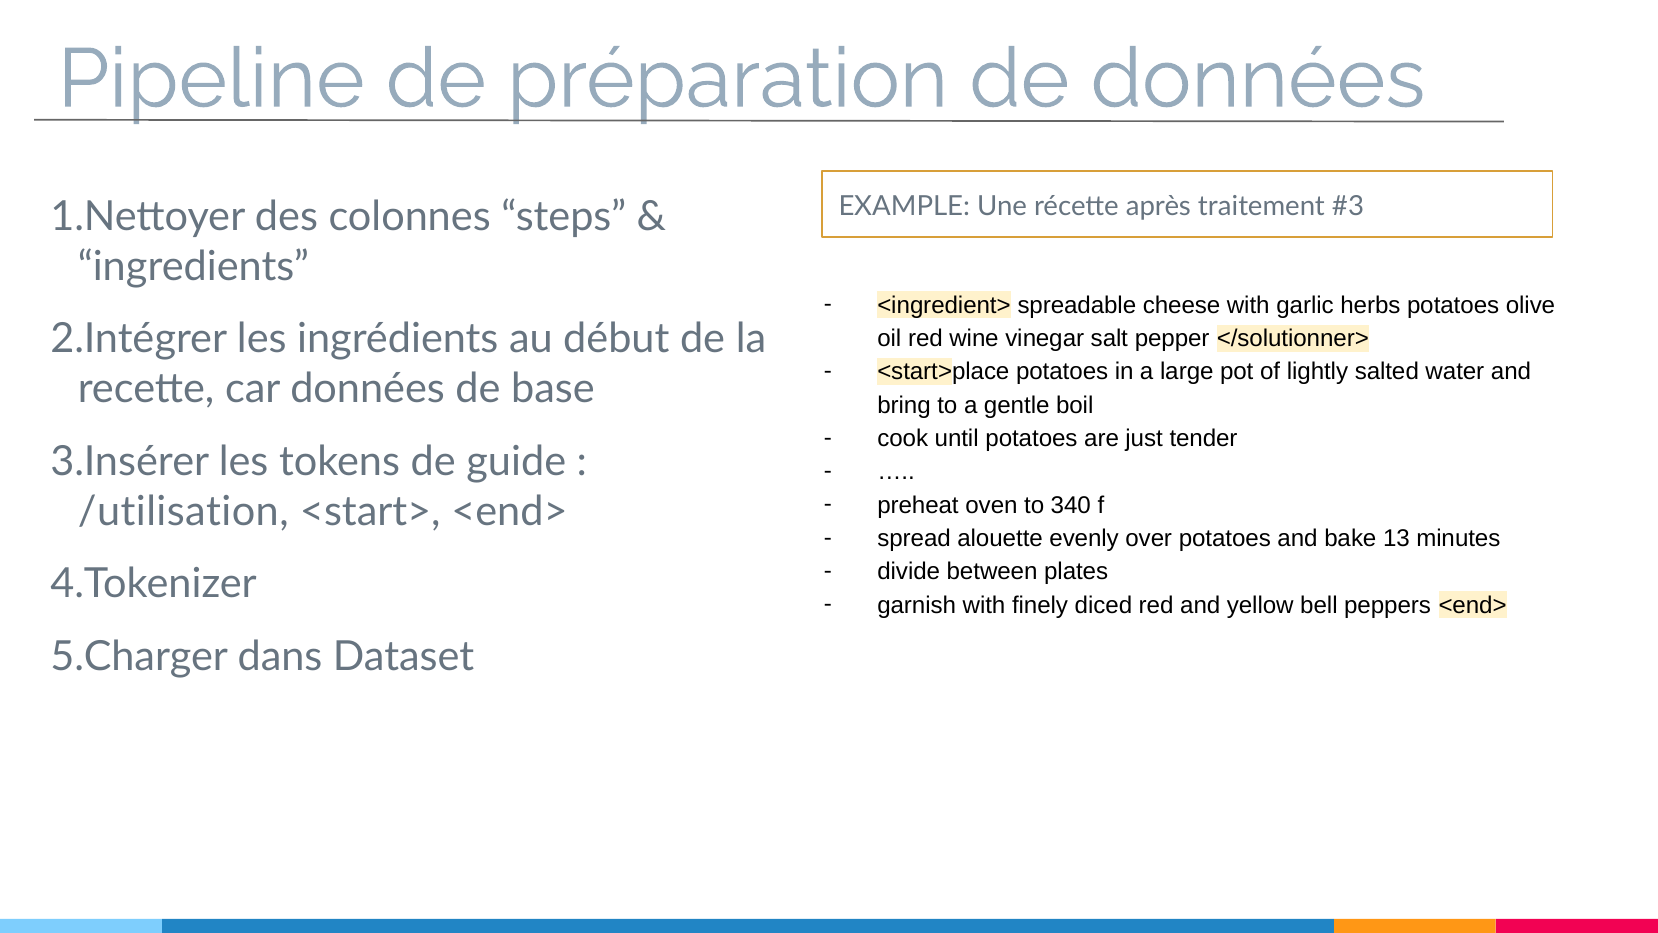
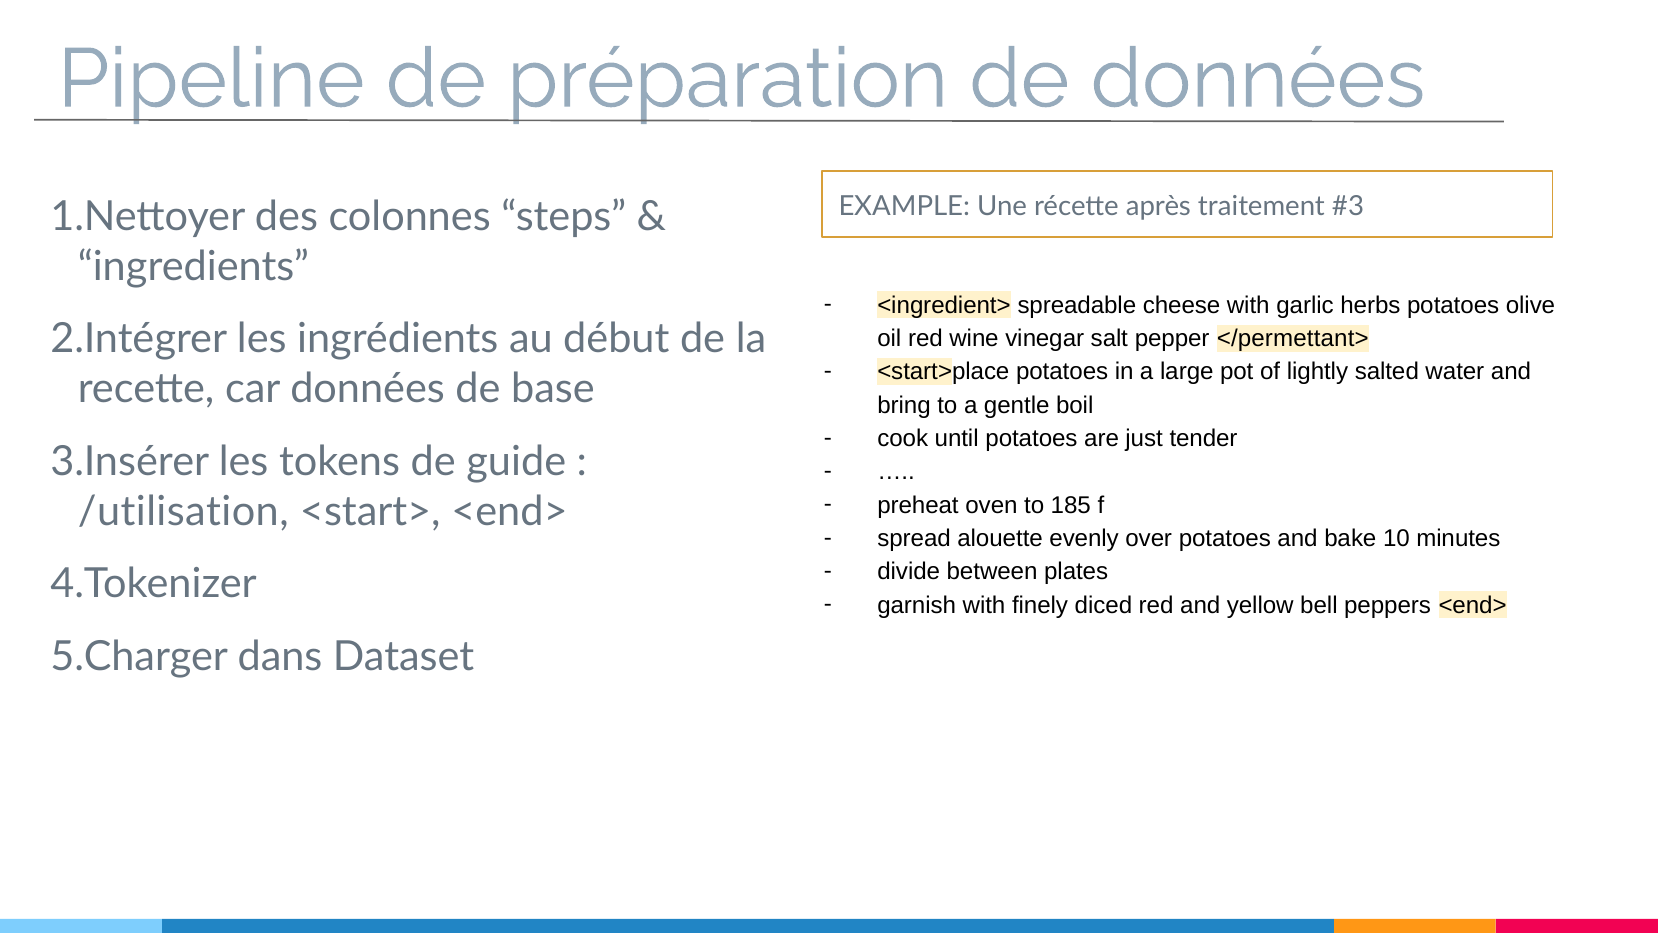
</solutionner>: </solutionner> -> </permettant>
340: 340 -> 185
13: 13 -> 10
